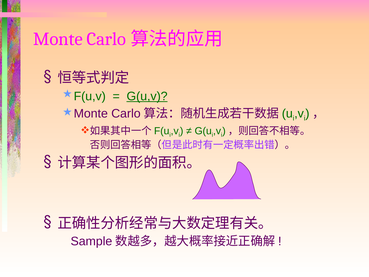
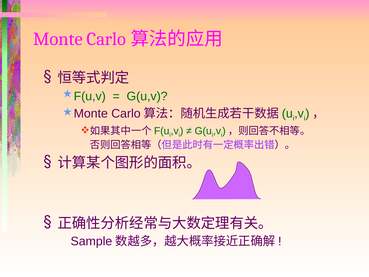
G(u,v underline: present -> none
